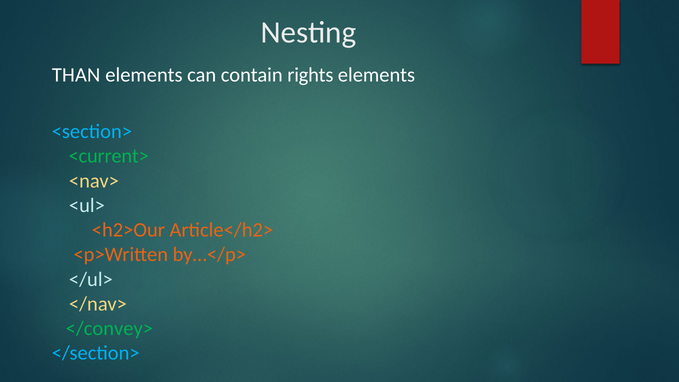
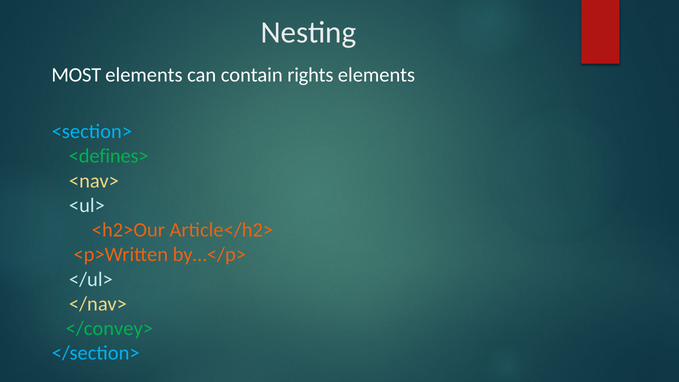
THAN: THAN -> MOST
<current>: <current> -> <defines>
